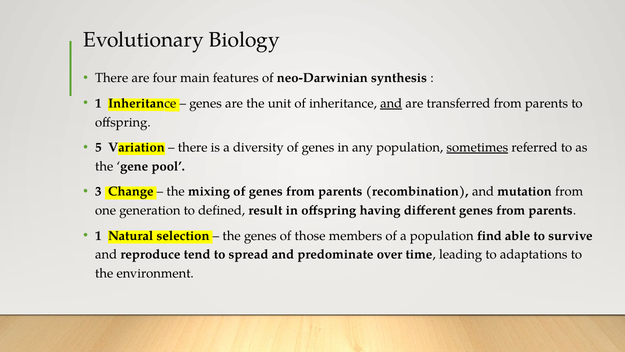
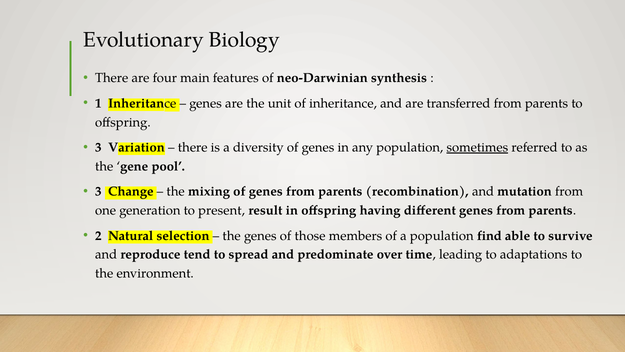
and at (391, 103) underline: present -> none
5 at (98, 147): 5 -> 3
defined: defined -> present
1 at (98, 235): 1 -> 2
